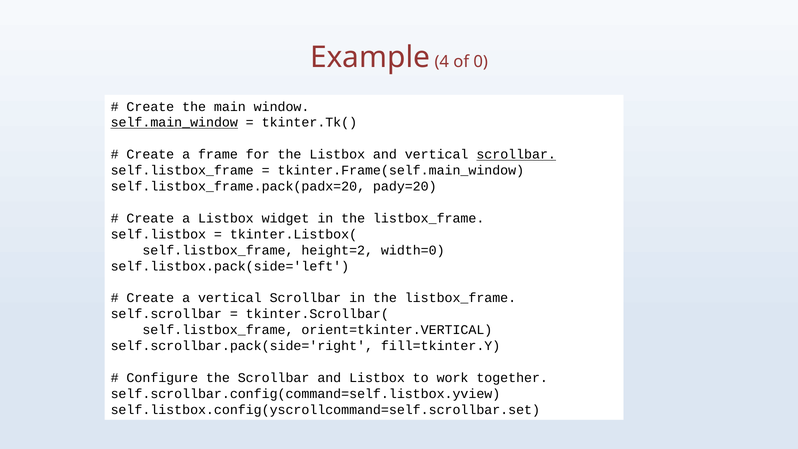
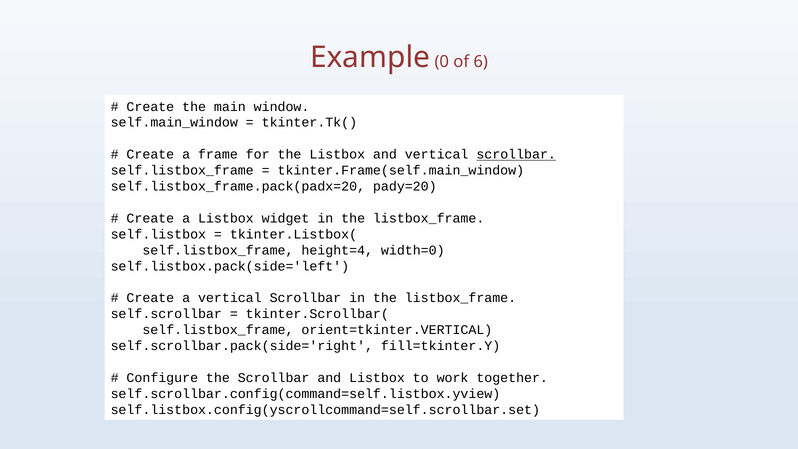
4: 4 -> 0
0: 0 -> 6
self.main_window underline: present -> none
height=2: height=2 -> height=4
